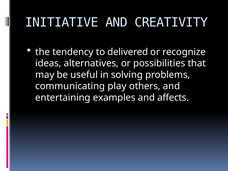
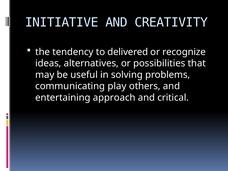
examples: examples -> approach
affects: affects -> critical
